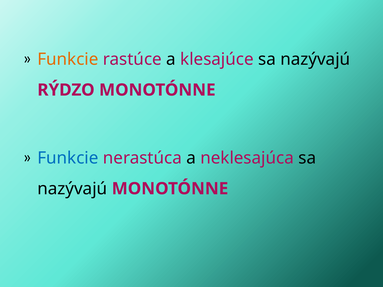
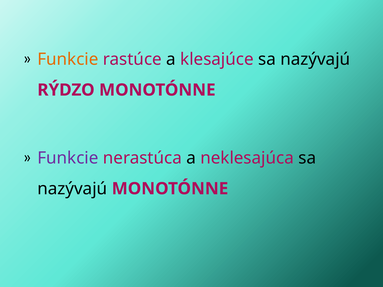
Funkcie at (68, 158) colour: blue -> purple
